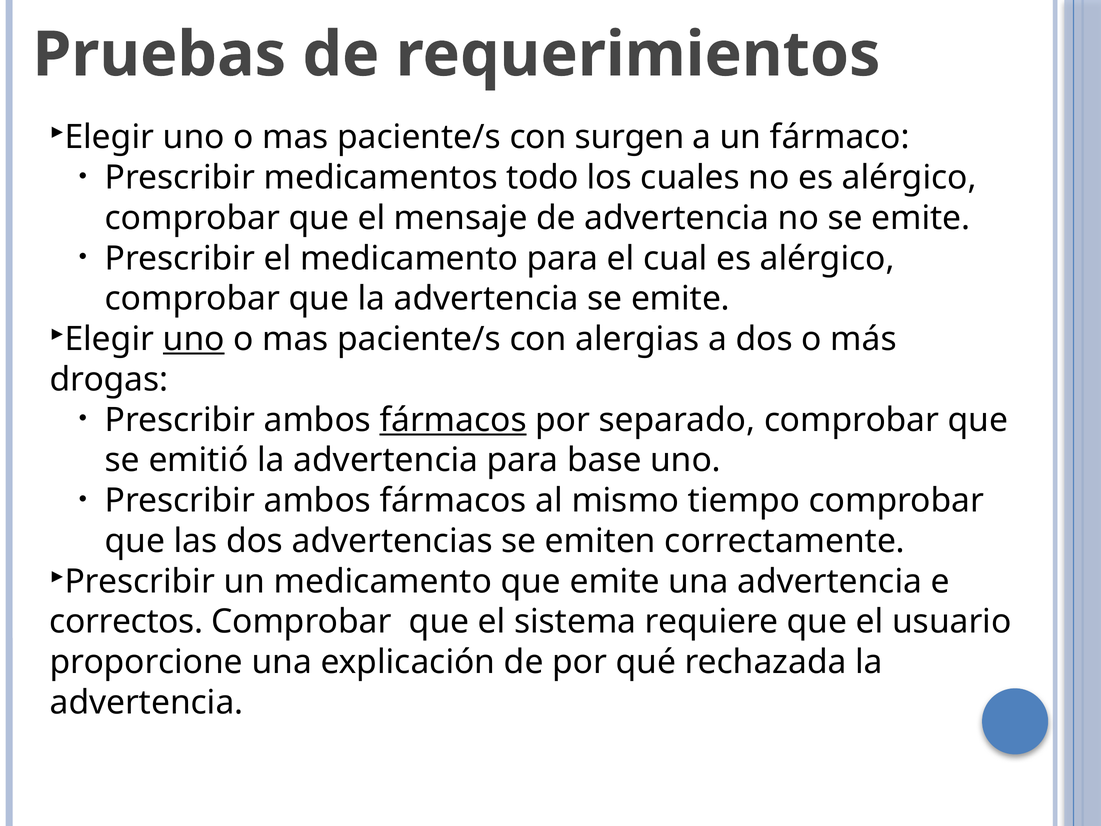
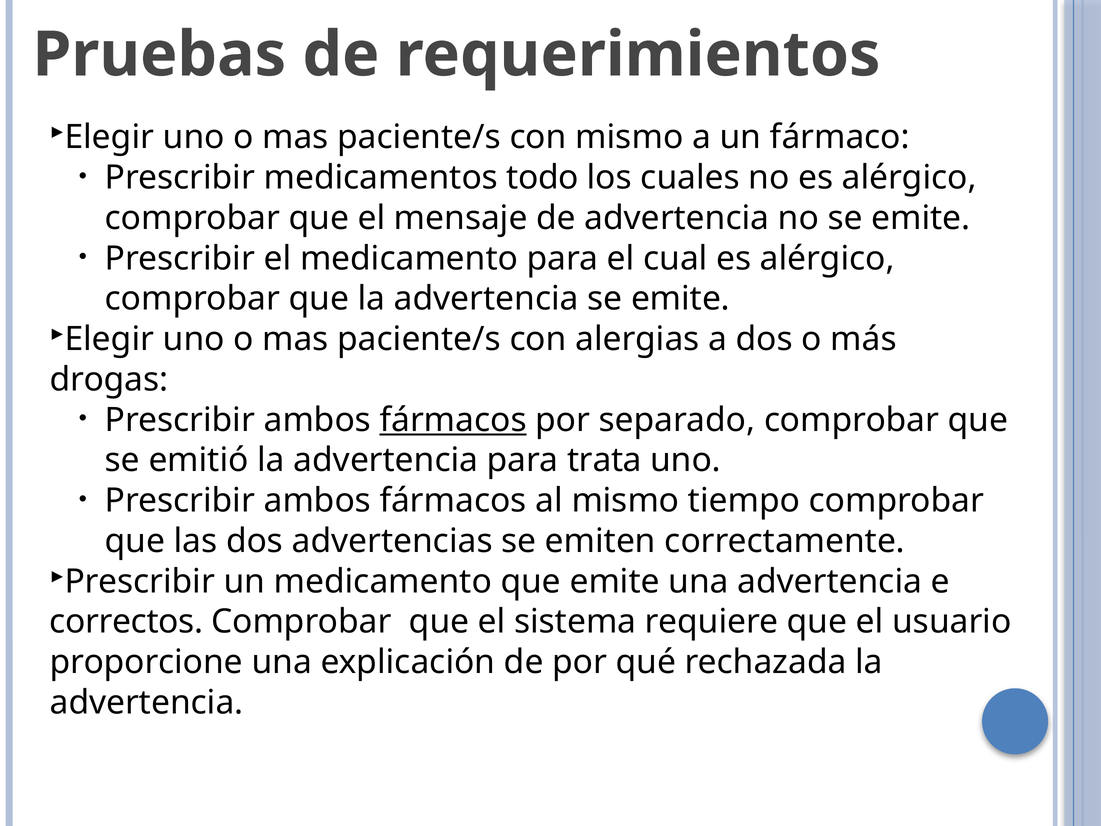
con surgen: surgen -> mismo
uno at (194, 339) underline: present -> none
base: base -> trata
